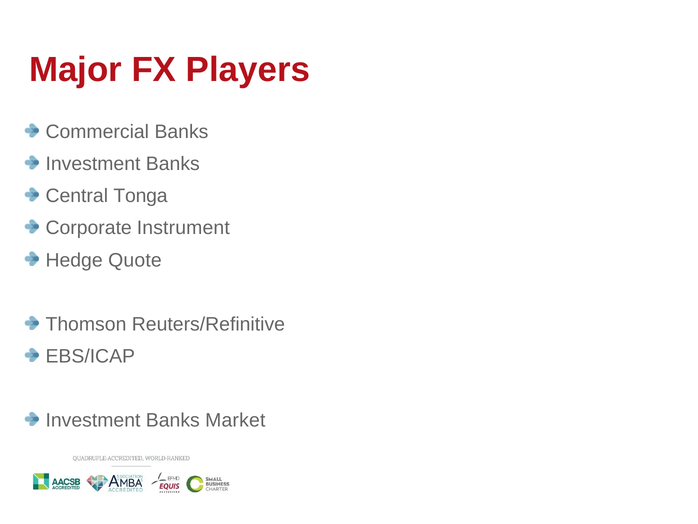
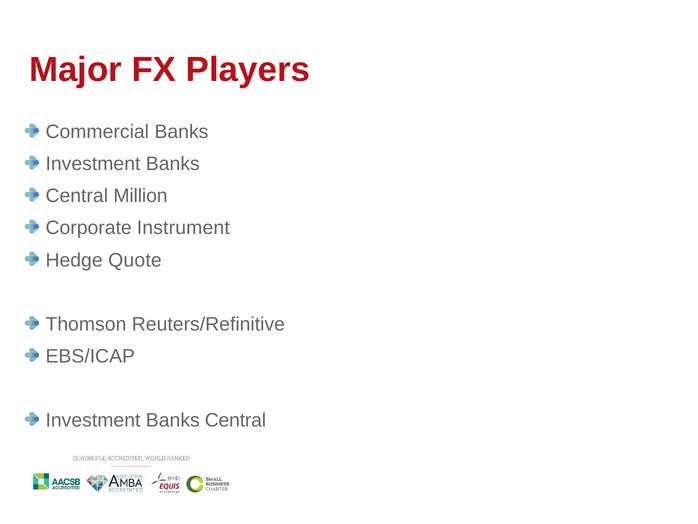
Tonga: Tonga -> Million
Market at (235, 420): Market -> Central
